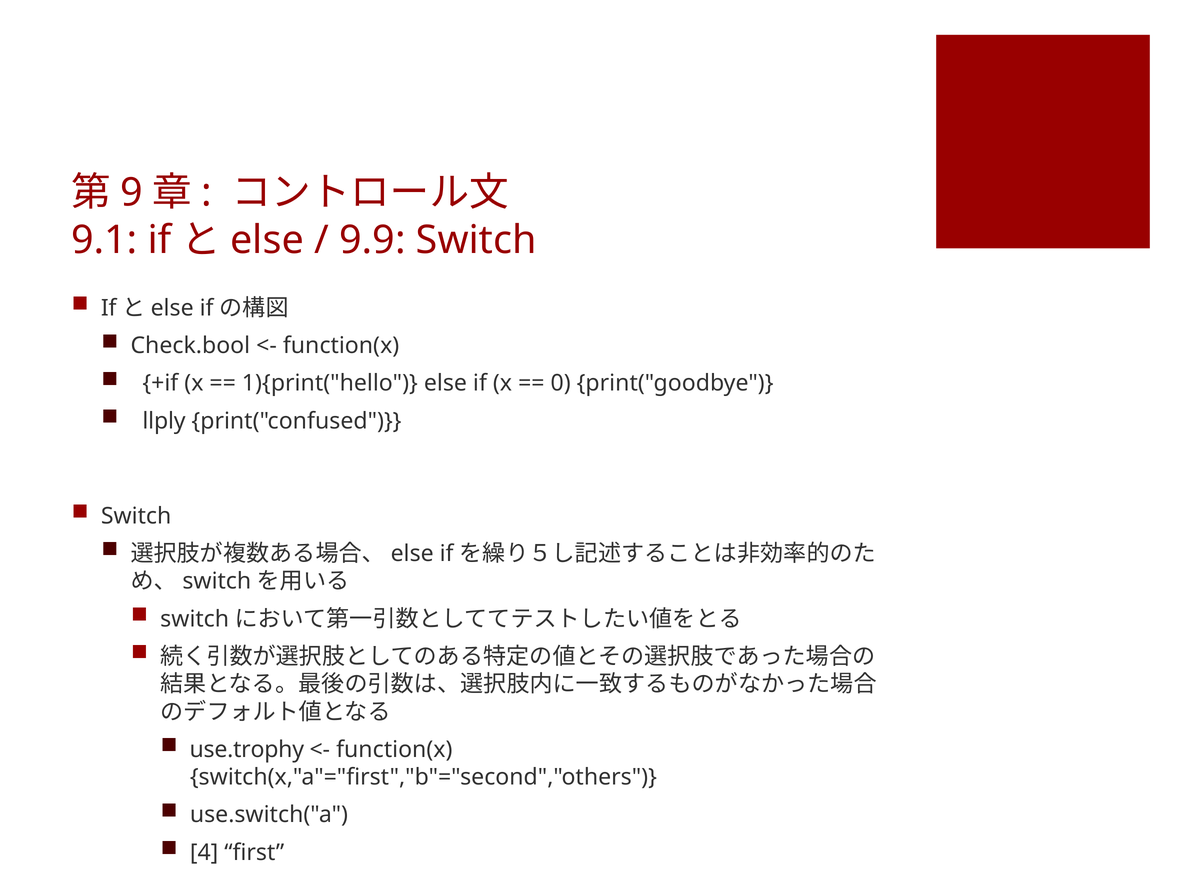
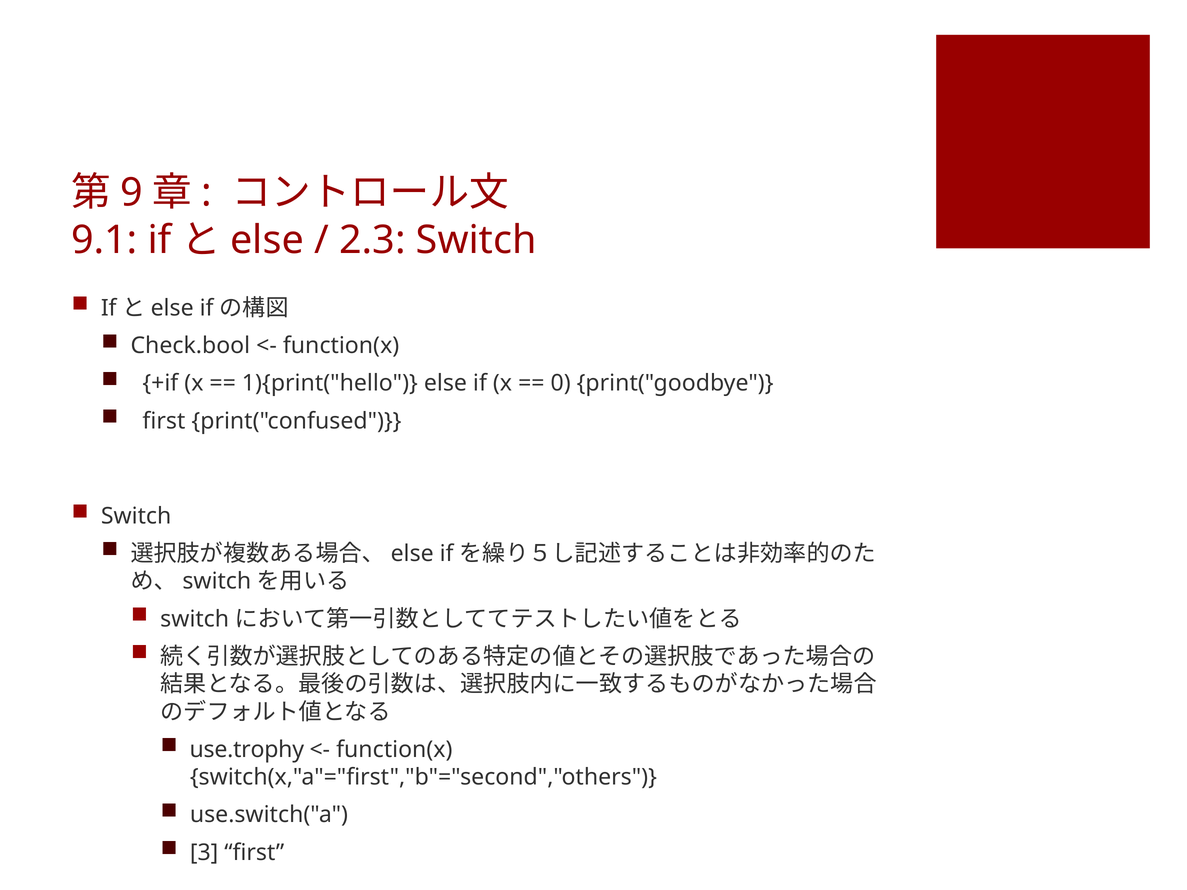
9.9: 9.9 -> 2.3
llply at (164, 421): llply -> first
4: 4 -> 3
